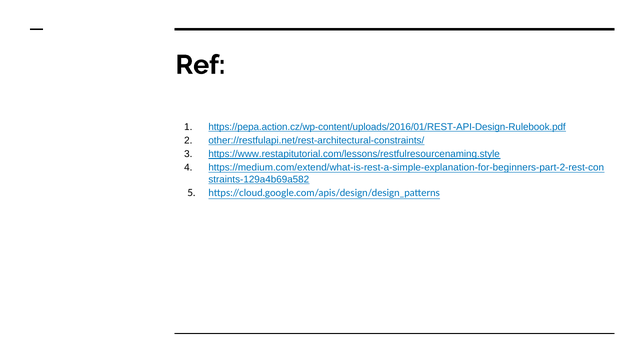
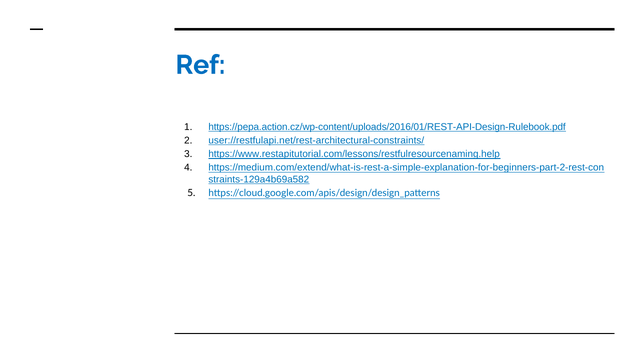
Ref colour: black -> blue
other://restfulapi.net/rest-architectural-constraints/: other://restfulapi.net/rest-architectural-constraints/ -> user://restfulapi.net/rest-architectural-constraints/
https://www.restapitutorial.com/lessons/restfulresourcenaming.style: https://www.restapitutorial.com/lessons/restfulresourcenaming.style -> https://www.restapitutorial.com/lessons/restfulresourcenaming.help
